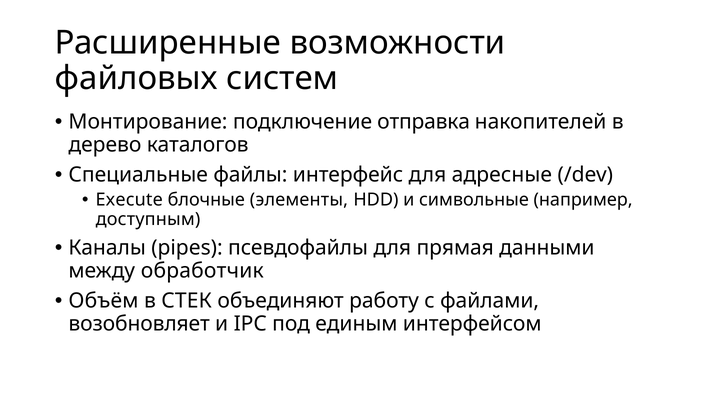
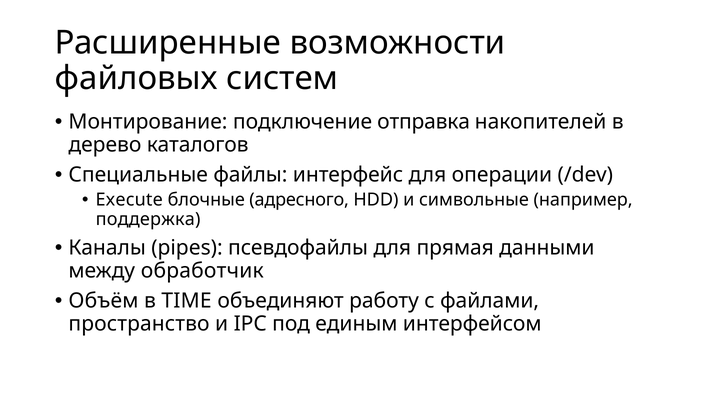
адресные: адресные -> операции
элементы: элементы -> адресного
доступным: доступным -> поддержка
СТЕК: СТЕК -> TIME
возобновляет: возобновляет -> пространство
